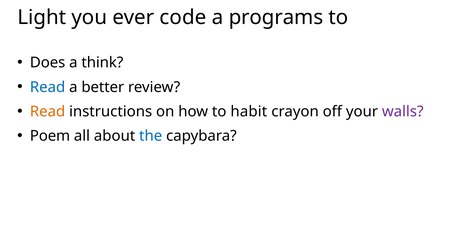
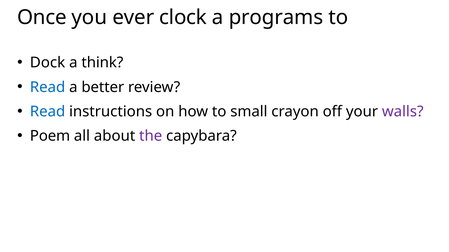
Light: Light -> Once
code: code -> clock
Does: Does -> Dock
Read at (48, 112) colour: orange -> blue
habit: habit -> small
the colour: blue -> purple
